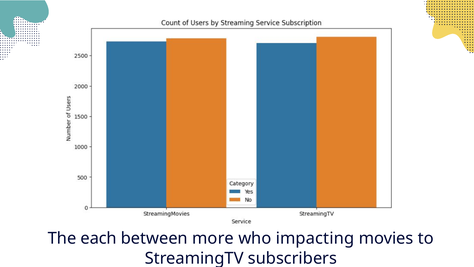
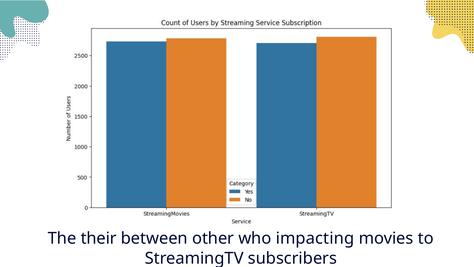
each: each -> their
more: more -> other
